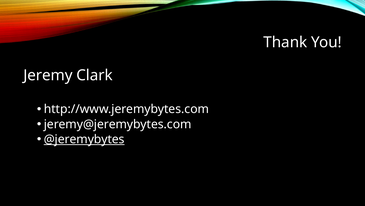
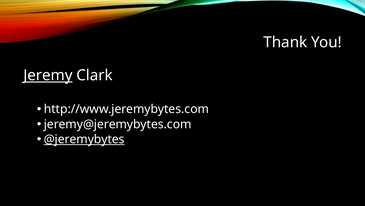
Jeremy underline: none -> present
